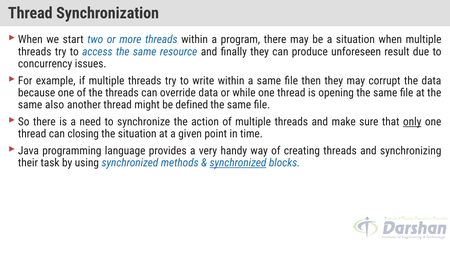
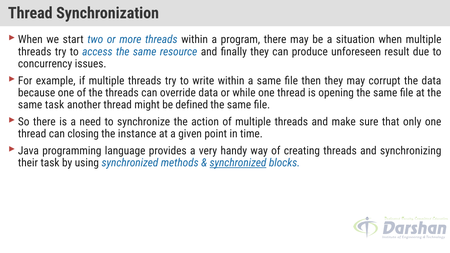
same also: also -> task
only underline: present -> none
the situation: situation -> instance
